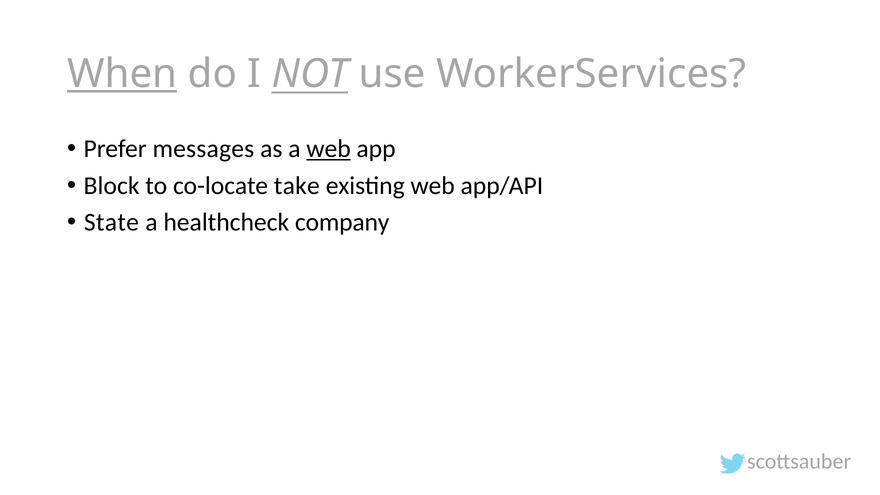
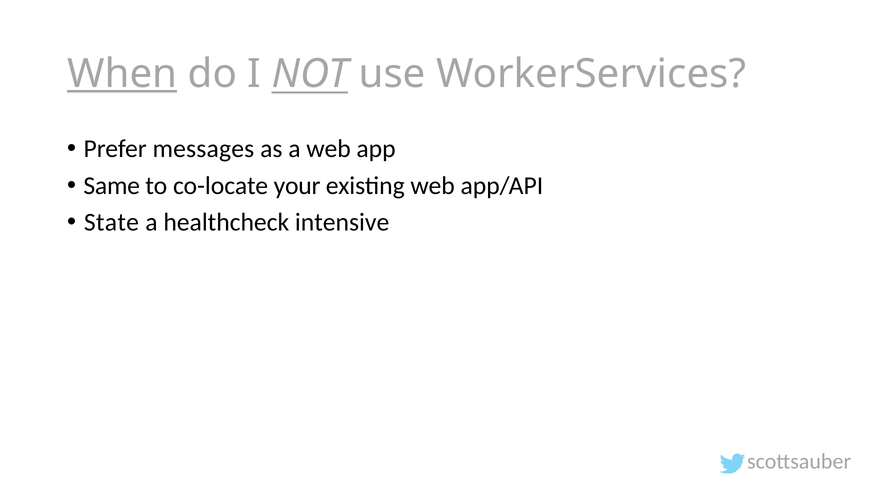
web at (329, 149) underline: present -> none
Block: Block -> Same
take: take -> your
company: company -> intensive
